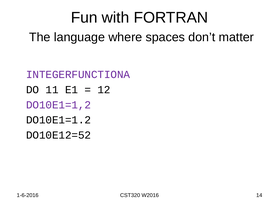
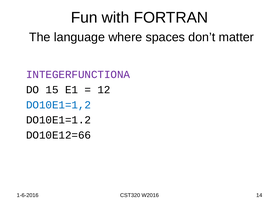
11: 11 -> 15
DO10E1=1,2 colour: purple -> blue
DO10E12=52: DO10E12=52 -> DO10E12=66
